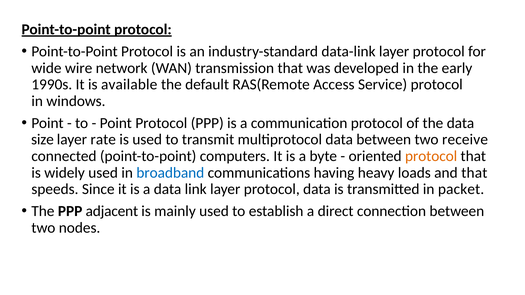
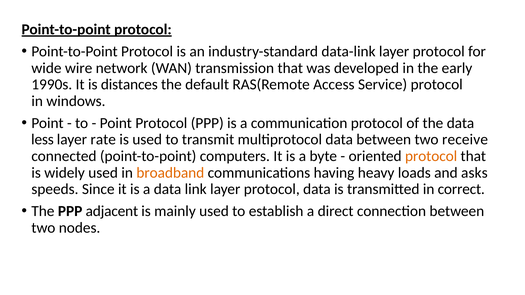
available: available -> distances
size: size -> less
broadband colour: blue -> orange
and that: that -> asks
packet: packet -> correct
